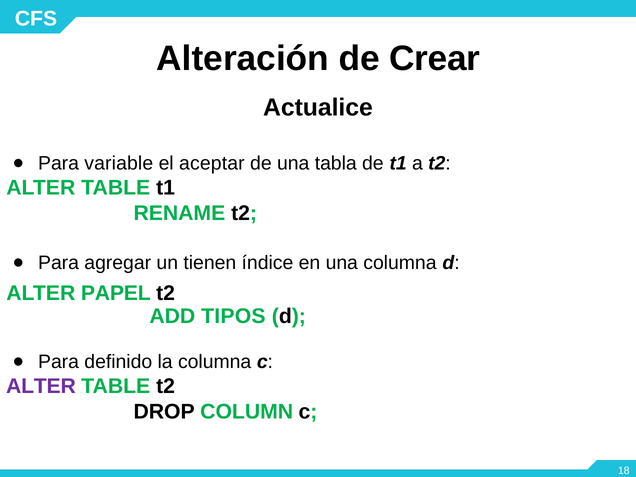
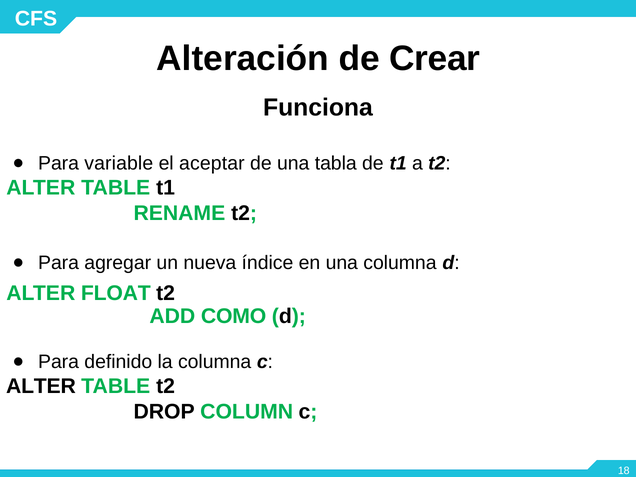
Actualice: Actualice -> Funciona
tienen: tienen -> nueva
PAPEL: PAPEL -> FLOAT
TIPOS: TIPOS -> COMO
ALTER at (41, 386) colour: purple -> black
